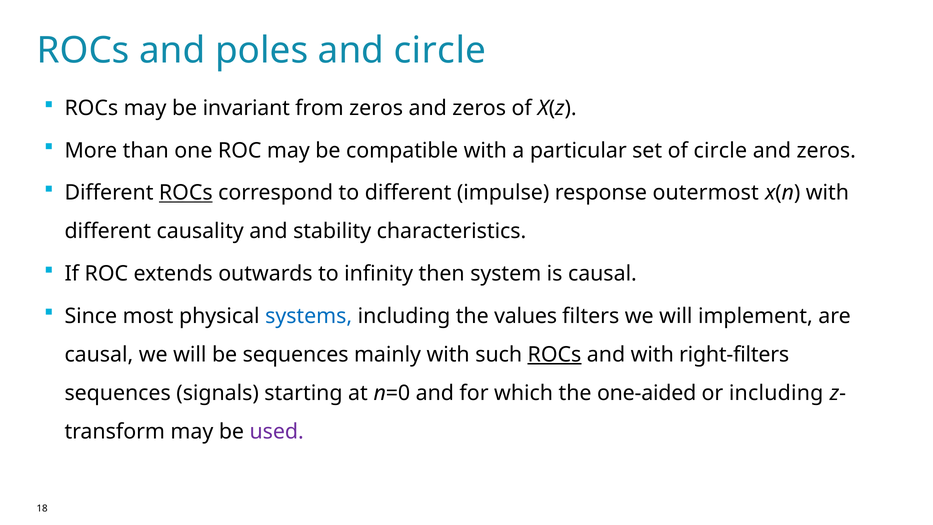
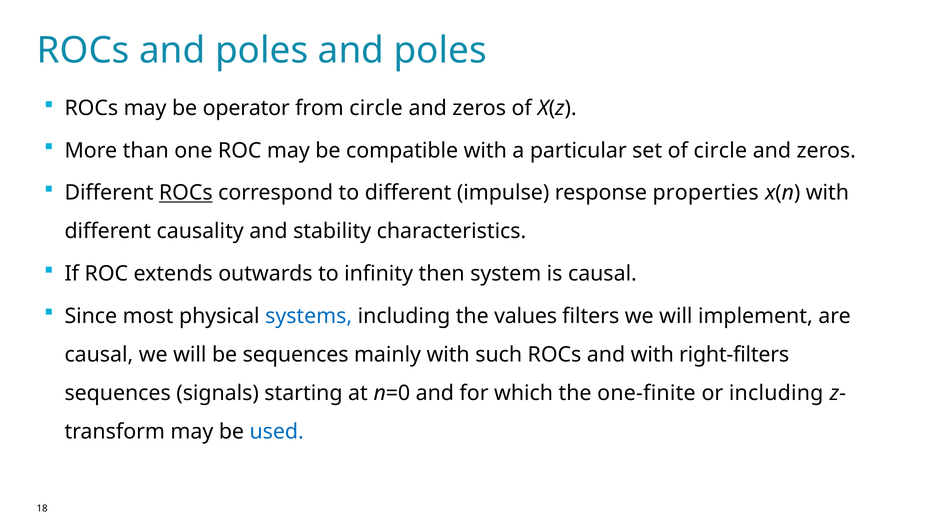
poles and circle: circle -> poles
invariant: invariant -> operator
from zeros: zeros -> circle
outermost: outermost -> properties
ROCs at (554, 355) underline: present -> none
one-aided: one-aided -> one-finite
used colour: purple -> blue
